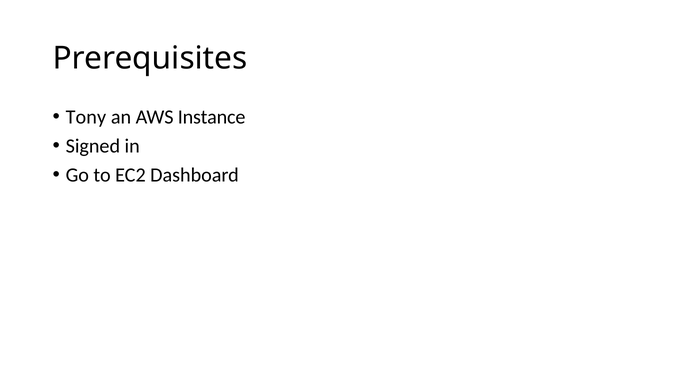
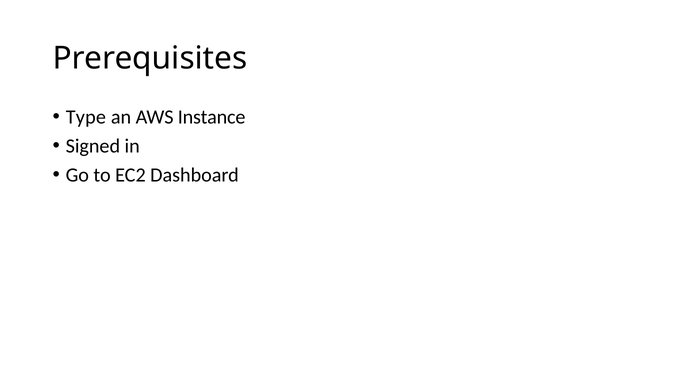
Tony: Tony -> Type
